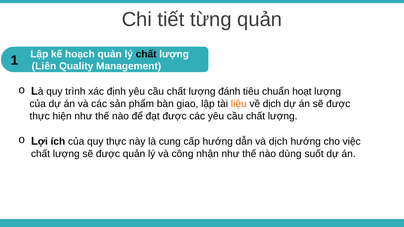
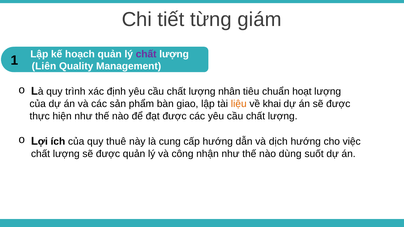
từng quản: quản -> giám
chất at (146, 54) colour: black -> purple
đánh: đánh -> nhân
về dịch: dịch -> khai
quy thực: thực -> thuê
